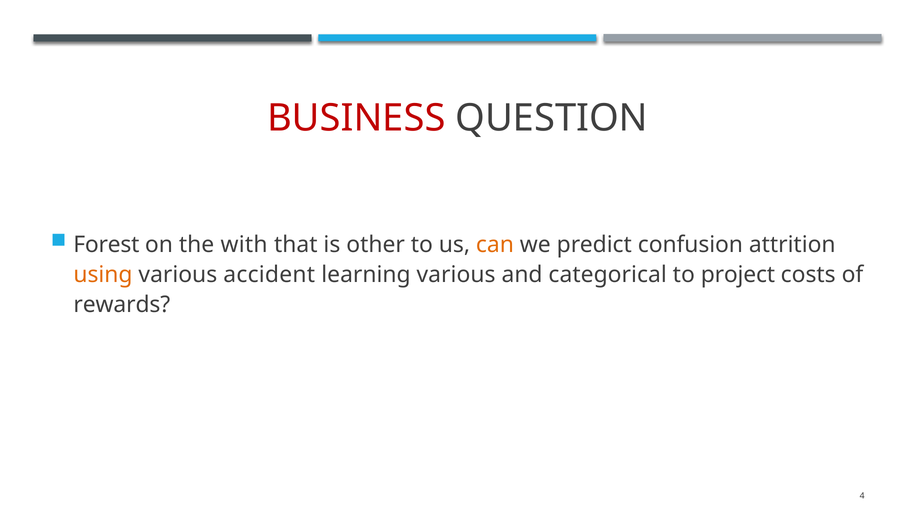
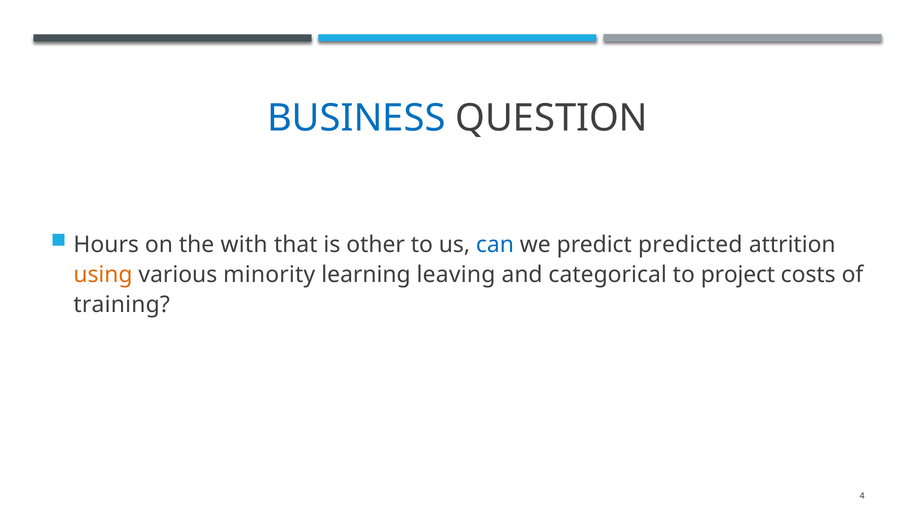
BUSINESS colour: red -> blue
Forest: Forest -> Hours
can colour: orange -> blue
confusion: confusion -> predicted
accident: accident -> minority
learning various: various -> leaving
rewards: rewards -> training
